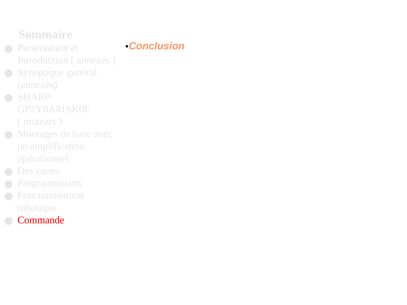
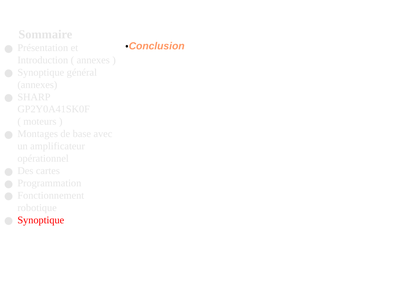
Commande at (41, 220): Commande -> Synoptique
